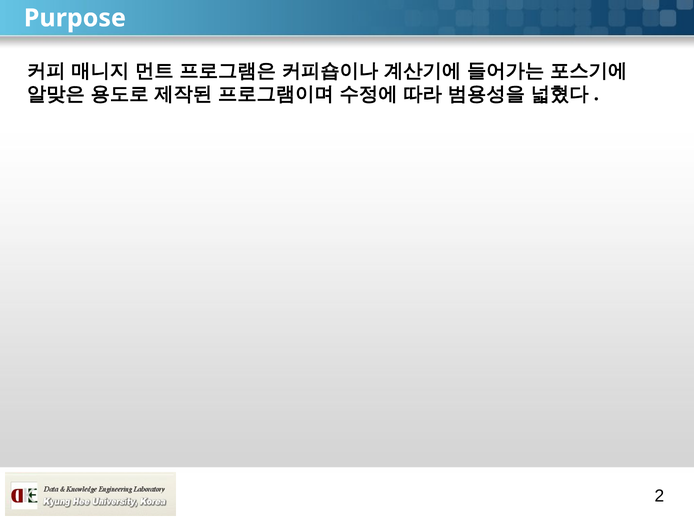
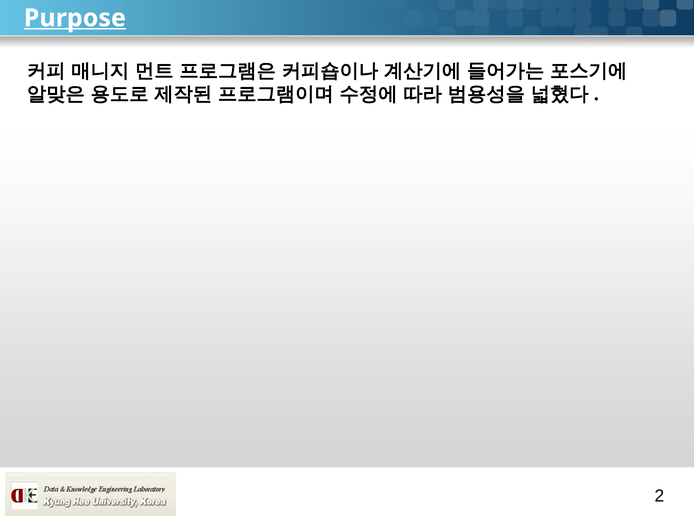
Purpose underline: none -> present
